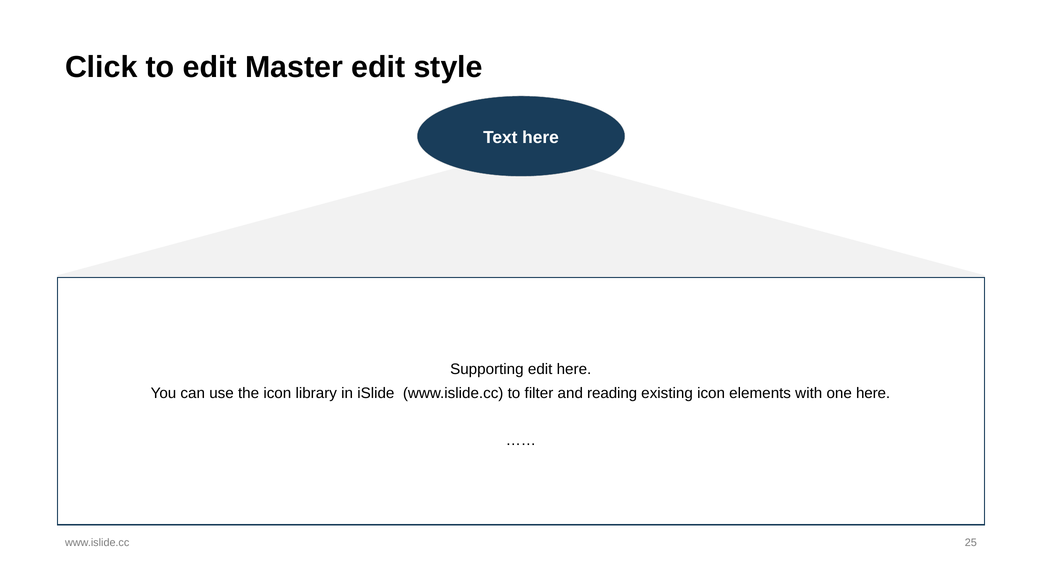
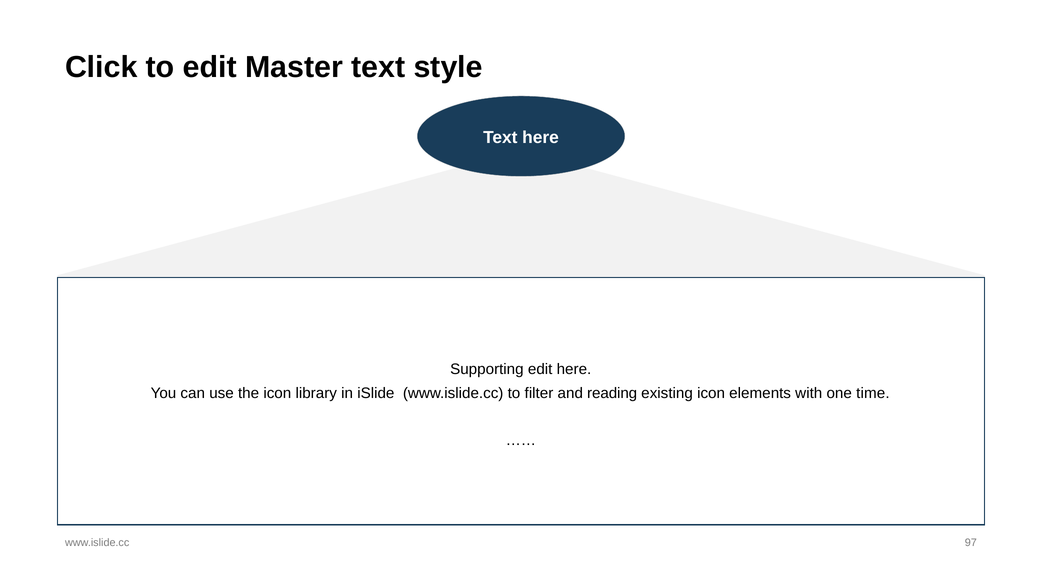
Master edit: edit -> text
one here: here -> time
25: 25 -> 97
